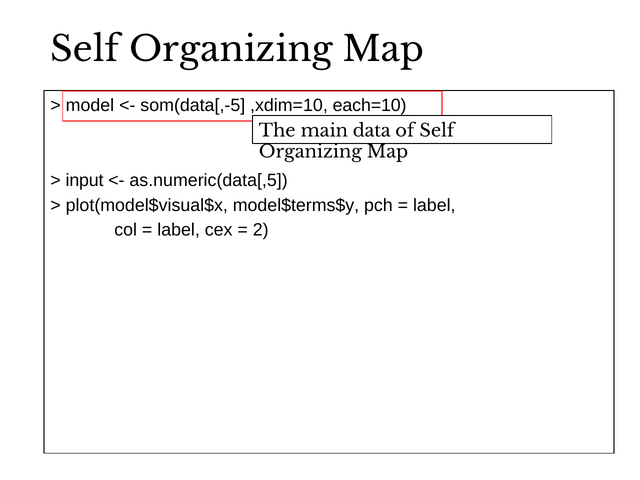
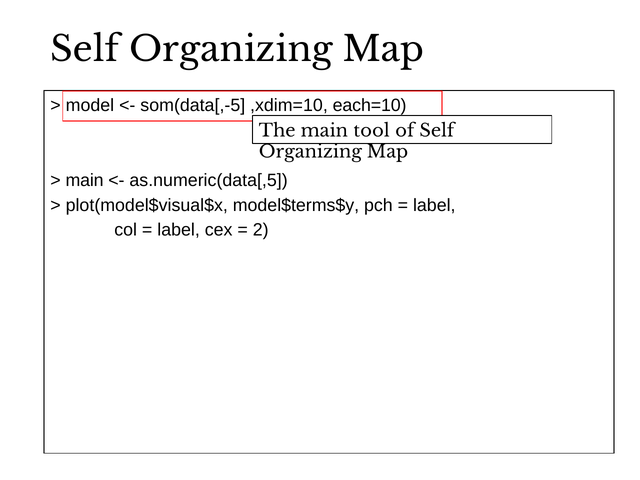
data: data -> tool
input at (85, 180): input -> main
